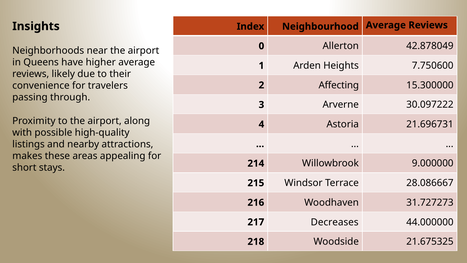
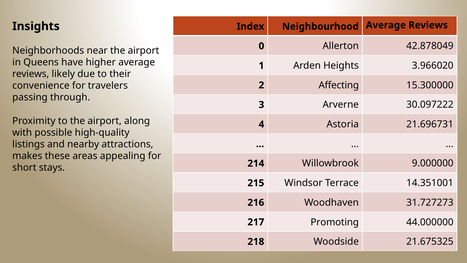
7.750600: 7.750600 -> 3.966020
28.086667: 28.086667 -> 14.351001
Decreases: Decreases -> Promoting
